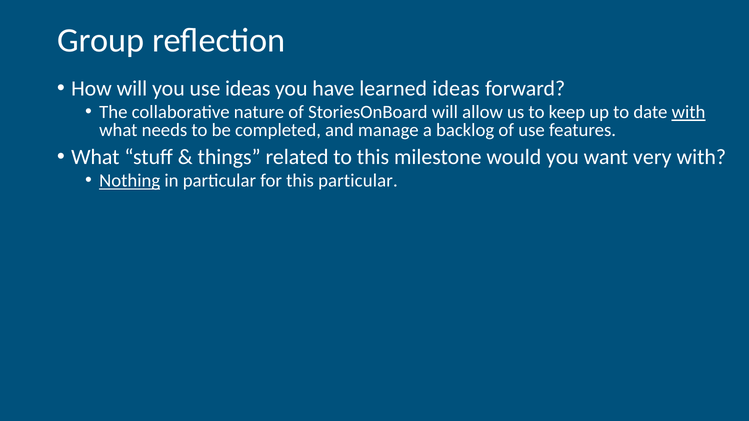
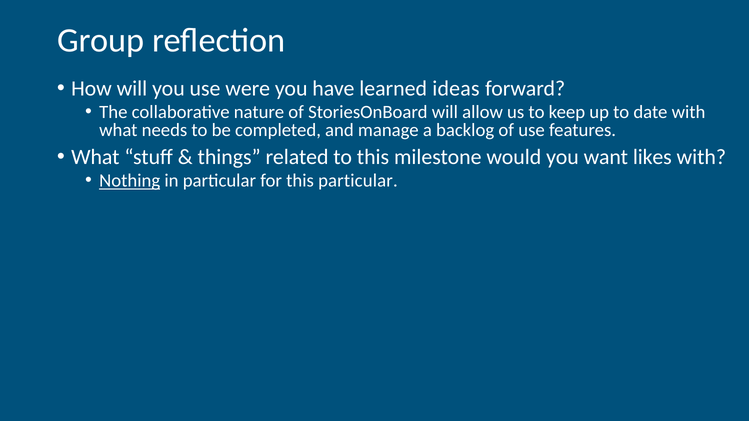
use ideas: ideas -> were
with at (689, 112) underline: present -> none
very: very -> likes
